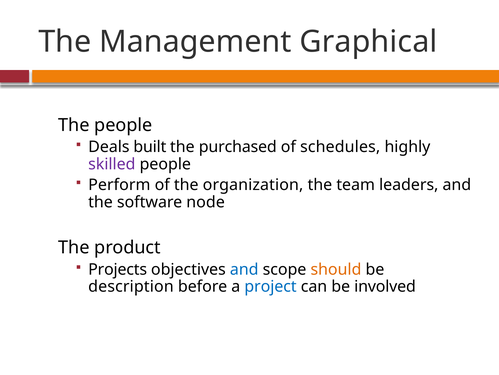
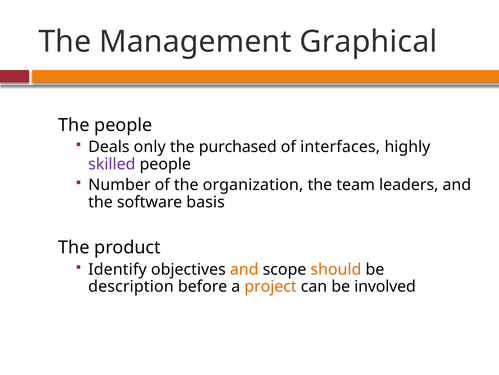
built: built -> only
schedules: schedules -> interfaces
Perform: Perform -> Number
node: node -> basis
Projects: Projects -> Identify
and at (244, 269) colour: blue -> orange
project colour: blue -> orange
